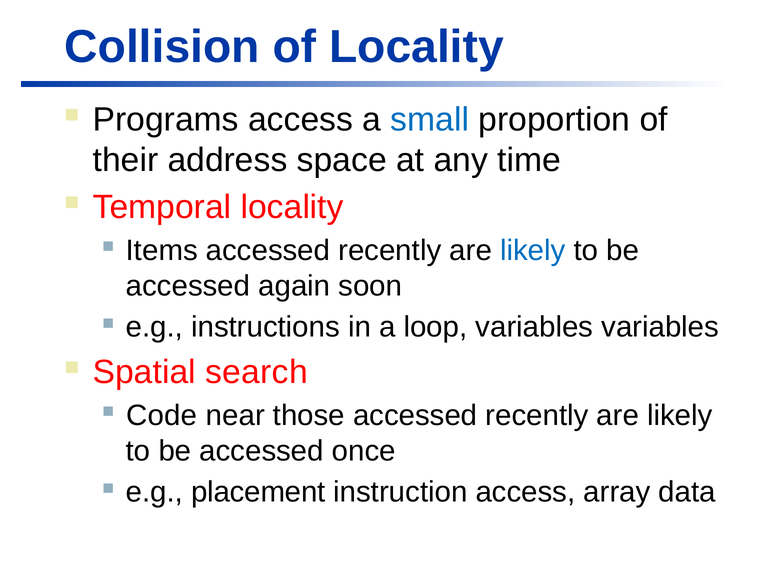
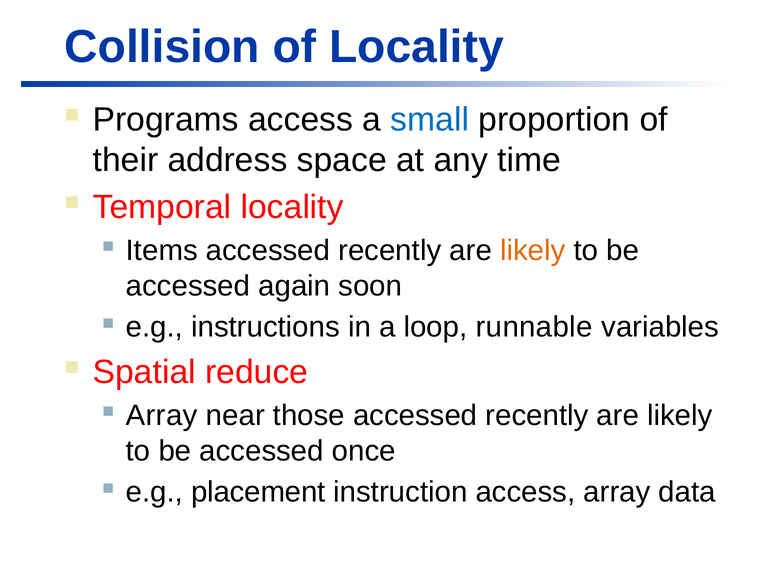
likely at (533, 251) colour: blue -> orange
loop variables: variables -> runnable
search: search -> reduce
Code at (162, 416): Code -> Array
